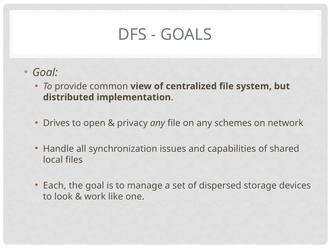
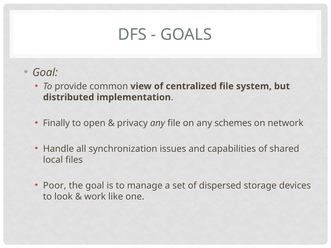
Drives: Drives -> Finally
Each: Each -> Poor
